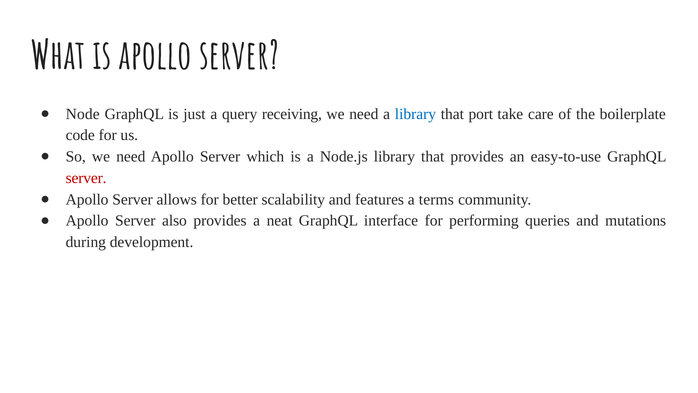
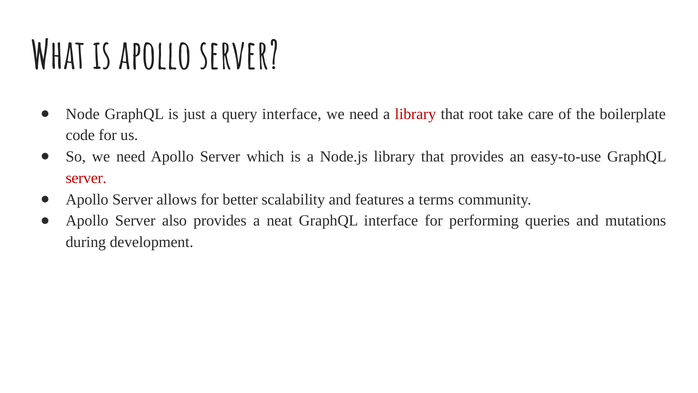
query receiving: receiving -> interface
library at (415, 114) colour: blue -> red
port: port -> root
